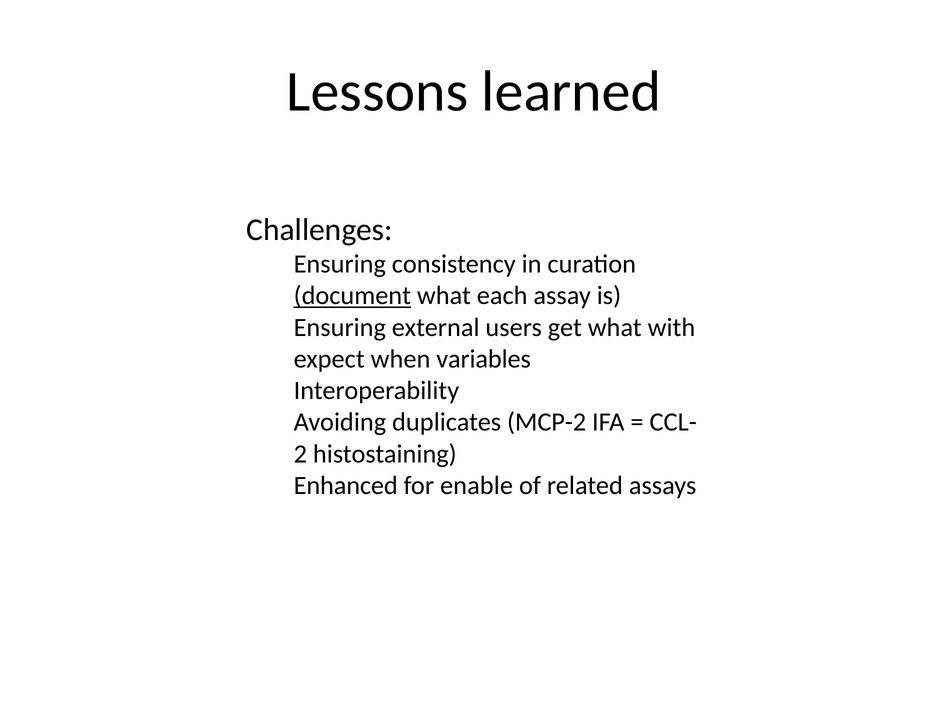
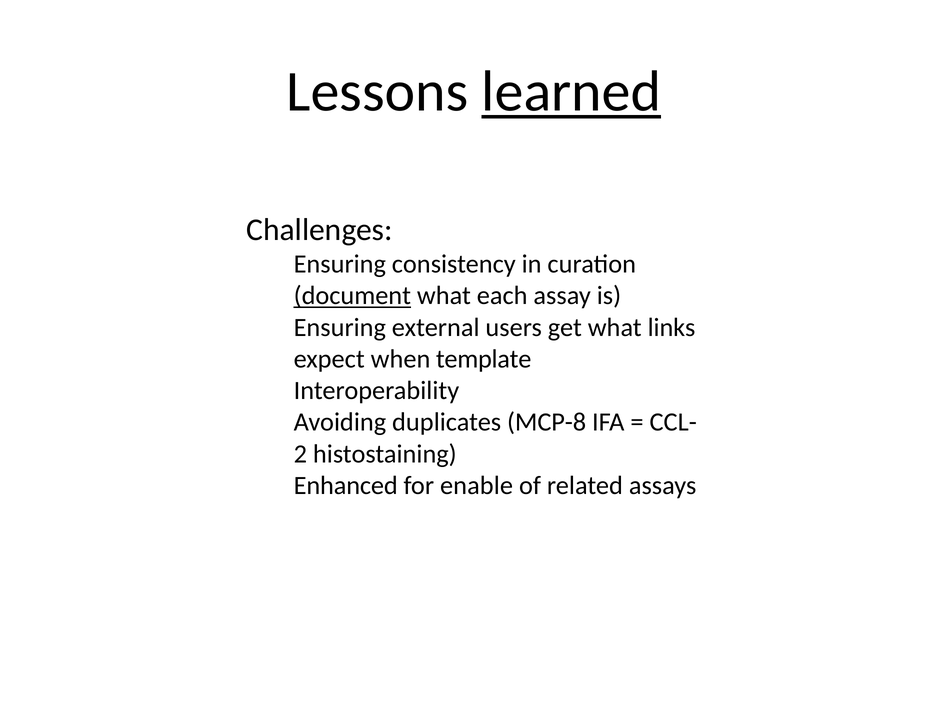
learned underline: none -> present
with: with -> links
variables: variables -> template
MCP-2: MCP-2 -> MCP-8
